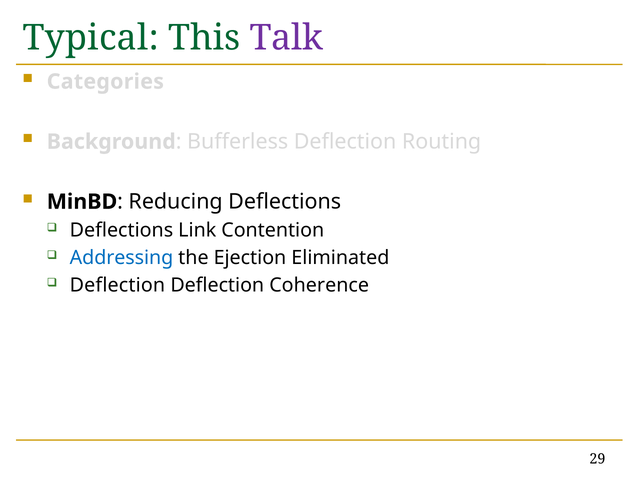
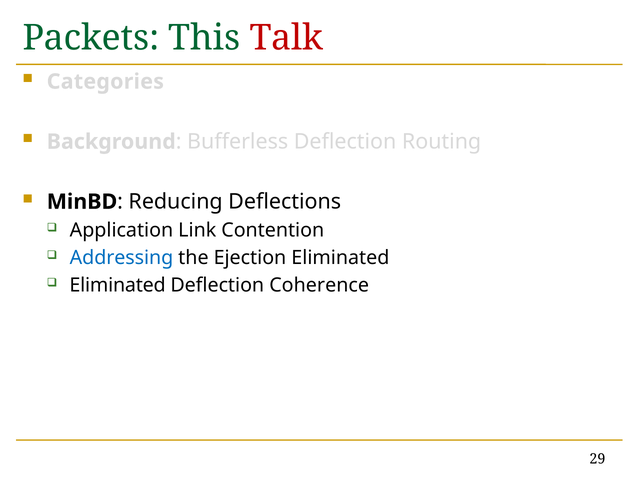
Typical: Typical -> Packets
Talk colour: purple -> red
Deflections at (121, 230): Deflections -> Application
Deflection at (117, 285): Deflection -> Eliminated
